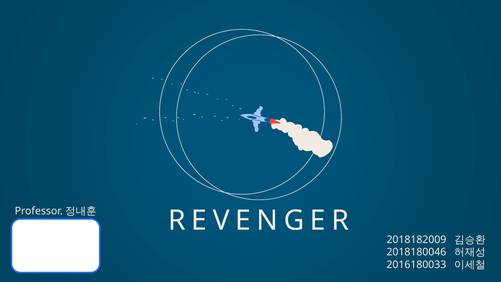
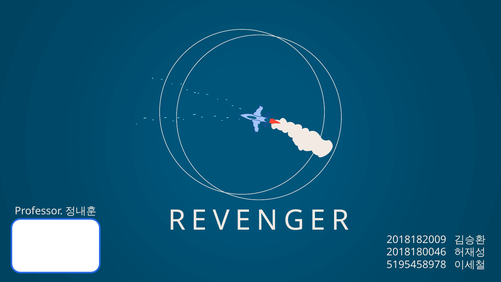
2016180033: 2016180033 -> 5195458978
